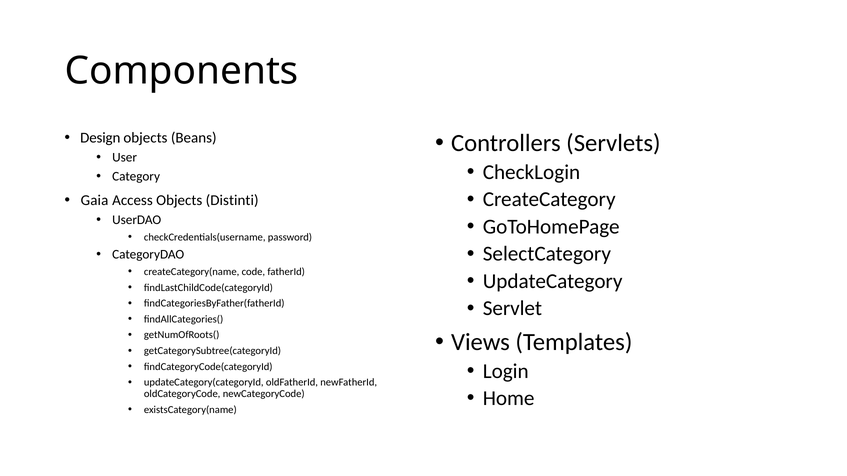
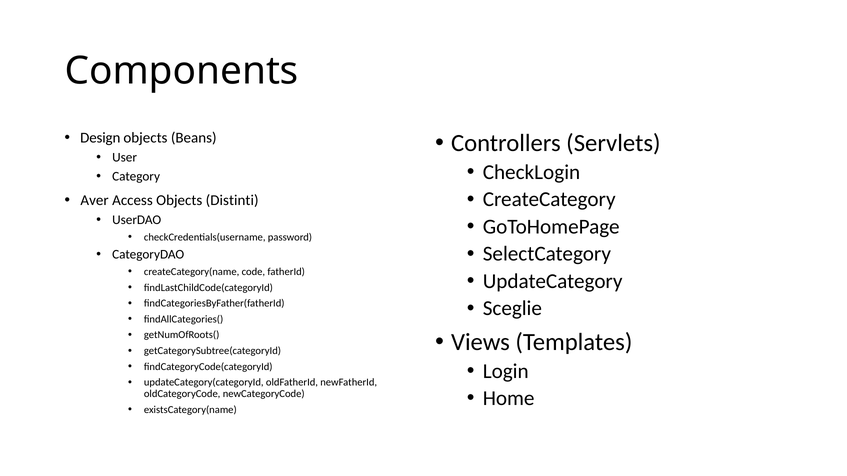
Gaia: Gaia -> Aver
Servlet: Servlet -> Sceglie
